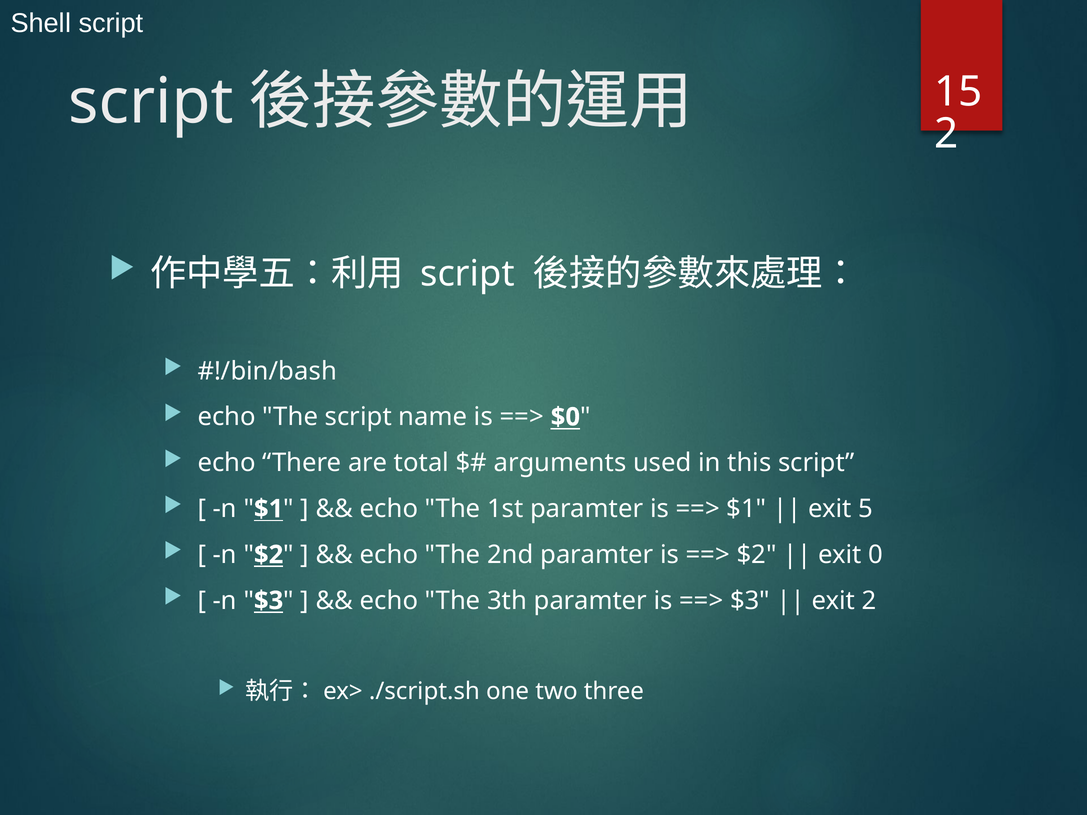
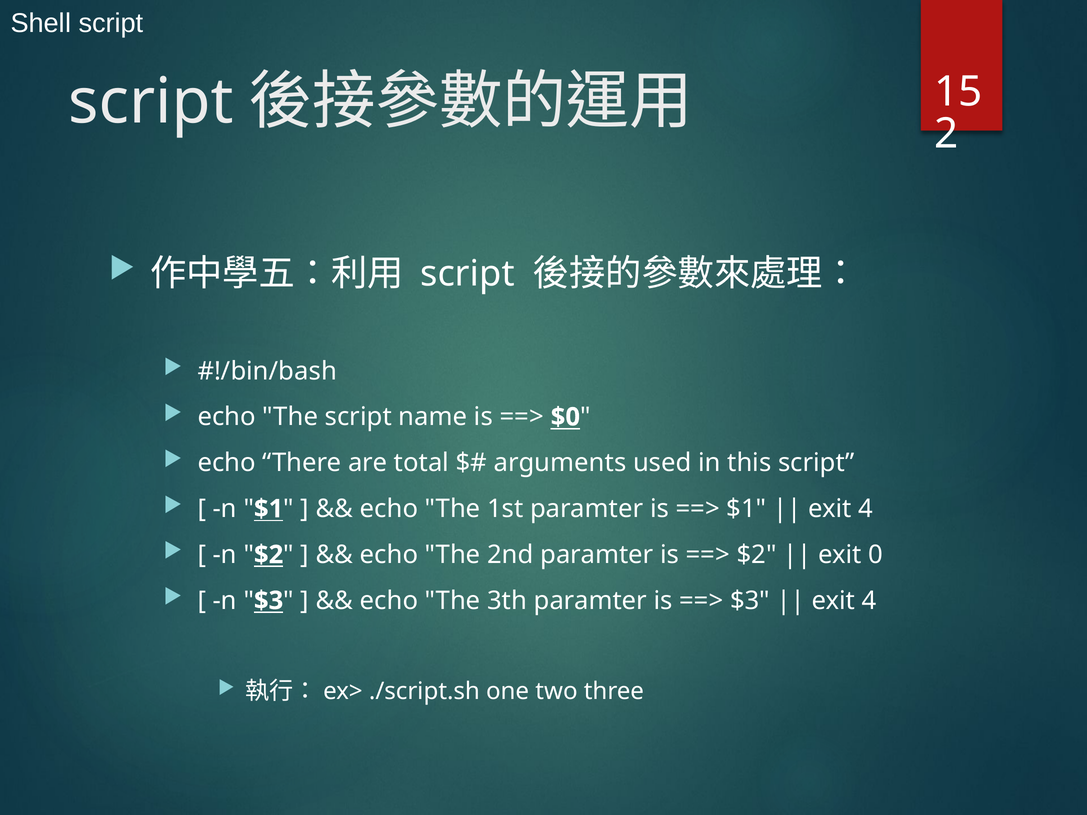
5 at (866, 509): 5 -> 4
2 at (869, 601): 2 -> 4
